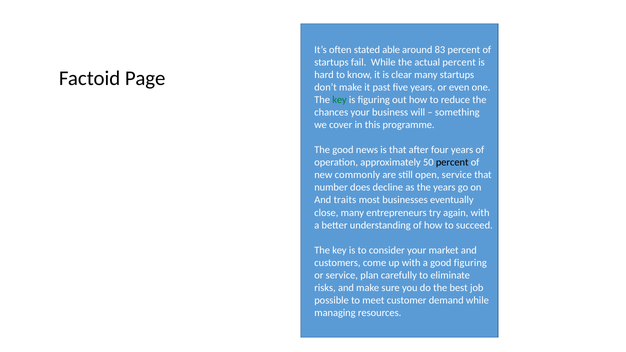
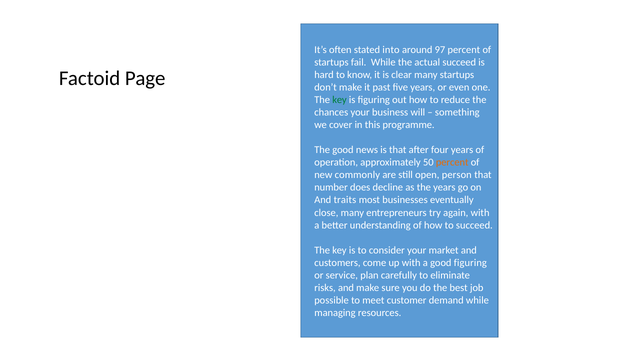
able: able -> into
83: 83 -> 97
actual percent: percent -> succeed
percent at (452, 163) colour: black -> orange
open service: service -> person
